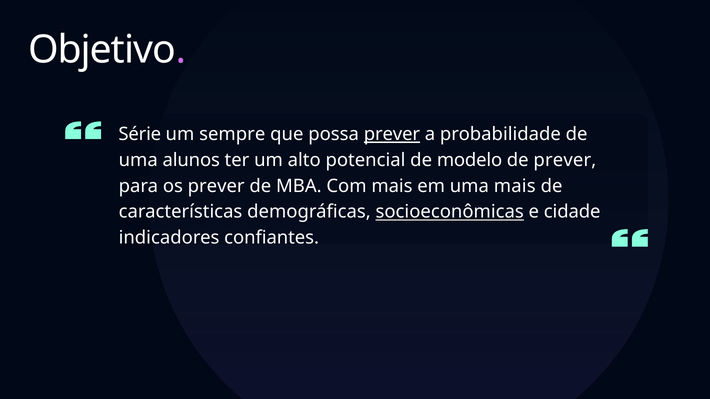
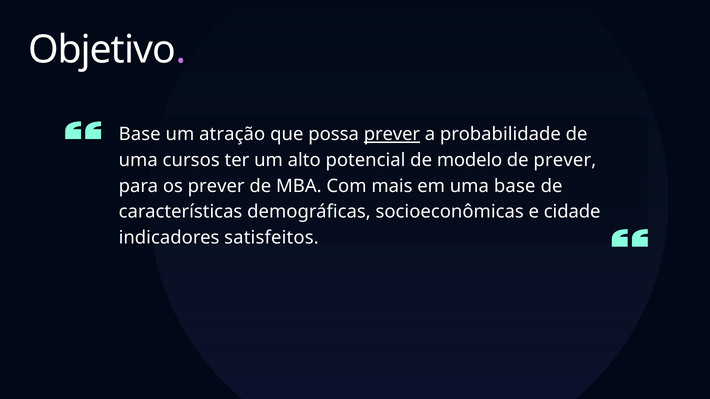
Série at (140, 134): Série -> Base
sempre: sempre -> atração
alunos: alunos -> cursos
uma mais: mais -> base
socioeconômicas underline: present -> none
confiantes: confiantes -> satisfeitos
